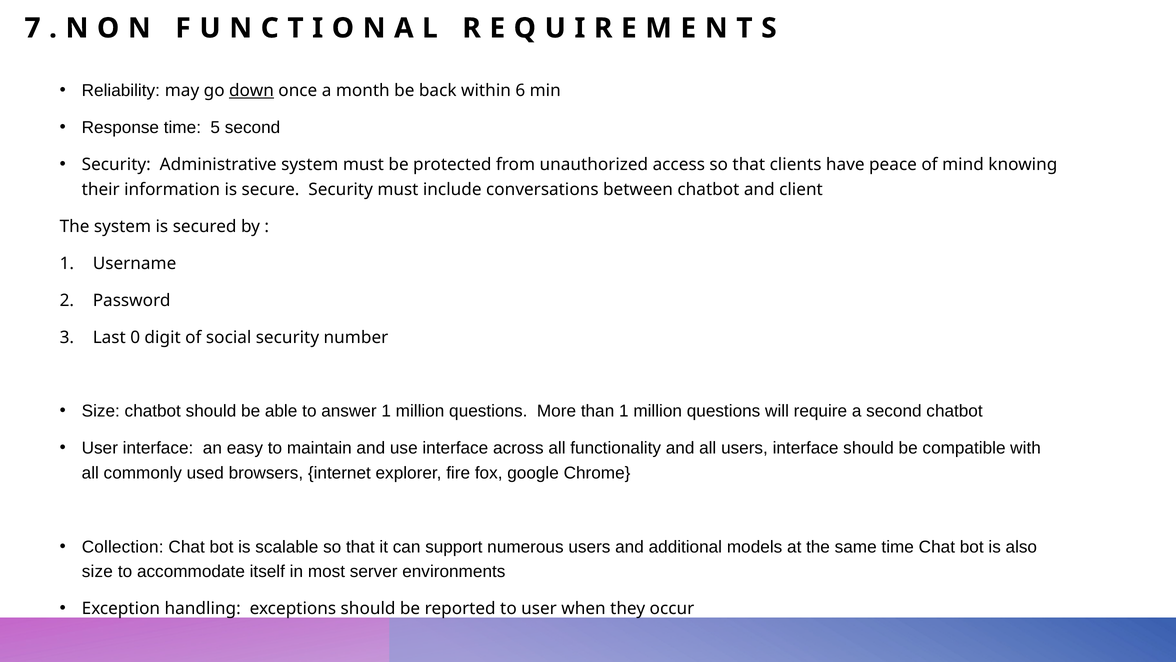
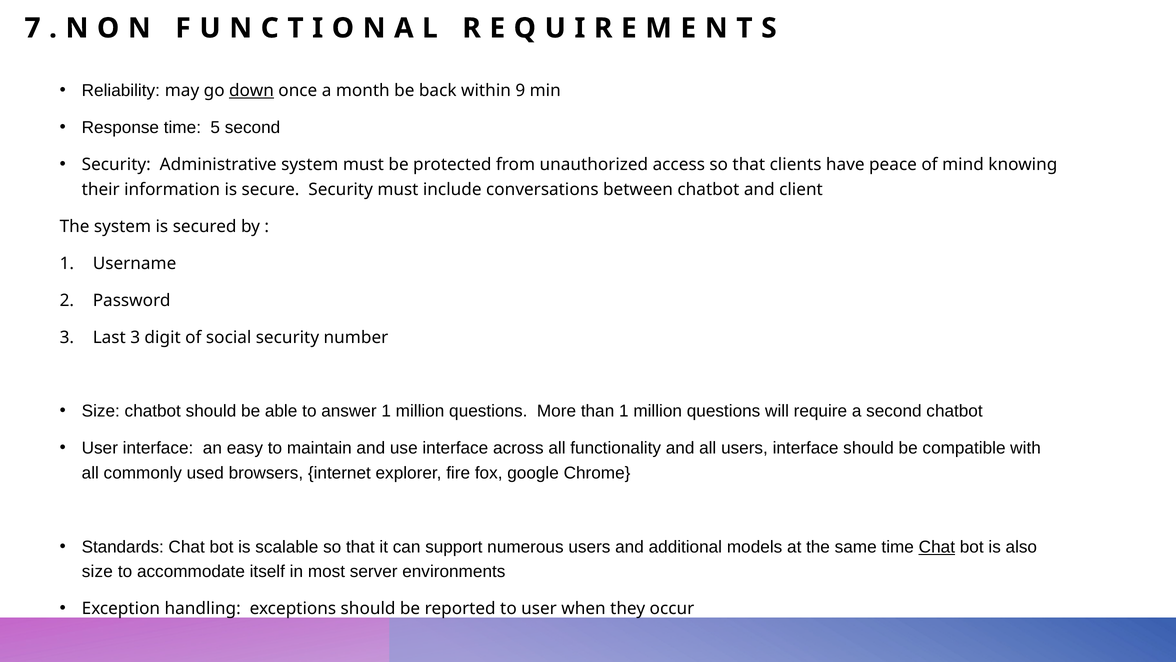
6: 6 -> 9
Last 0: 0 -> 3
Collection: Collection -> Standards
Chat at (937, 547) underline: none -> present
